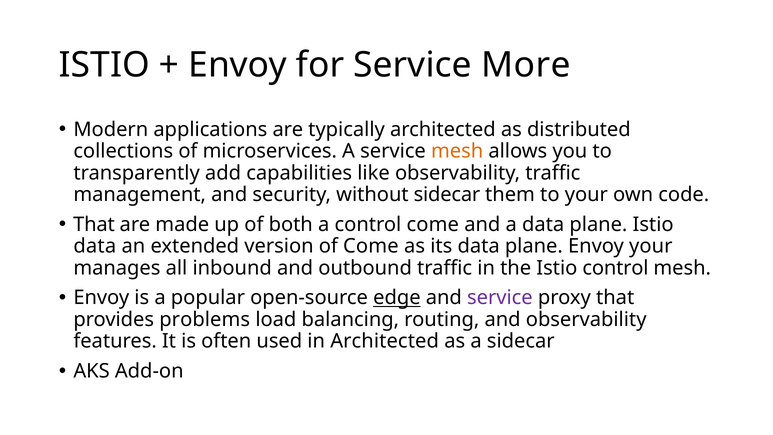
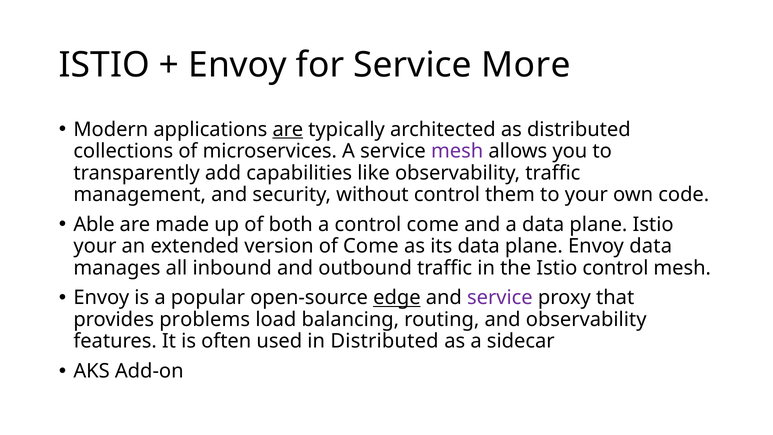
are at (288, 129) underline: none -> present
mesh at (457, 151) colour: orange -> purple
without sidecar: sidecar -> control
That at (94, 224): That -> Able
data at (95, 246): data -> your
Envoy your: your -> data
in Architected: Architected -> Distributed
